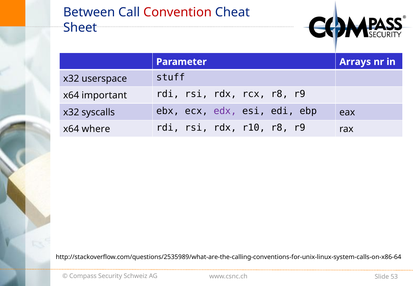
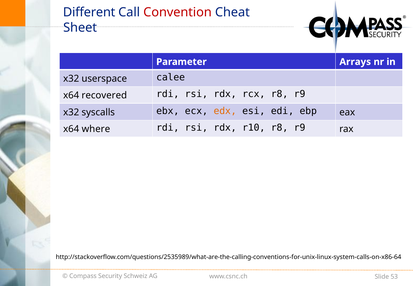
Between: Between -> Different
stuff: stuff -> calee
important: important -> recovered
edx colour: purple -> orange
